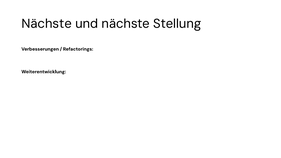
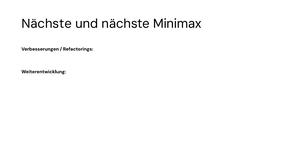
Stellung: Stellung -> Minimax
